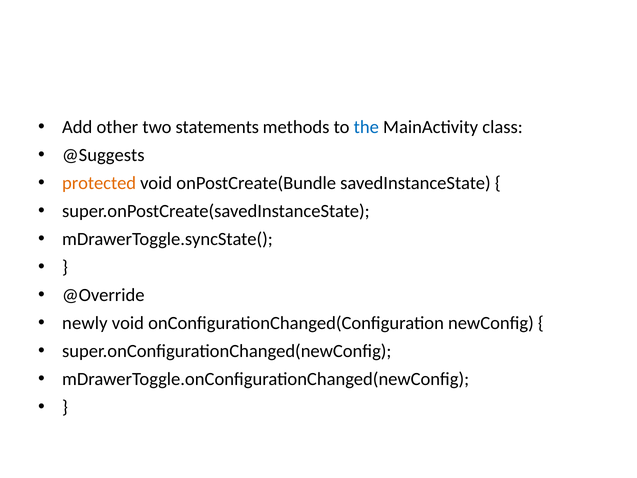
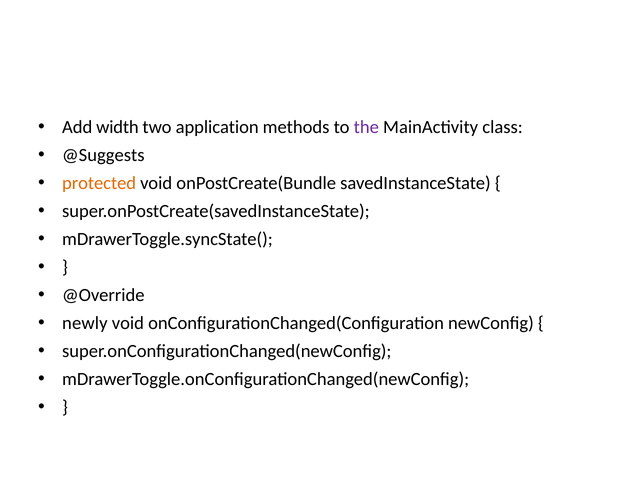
other: other -> width
statements: statements -> application
the colour: blue -> purple
